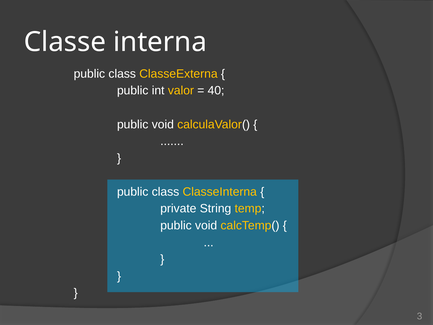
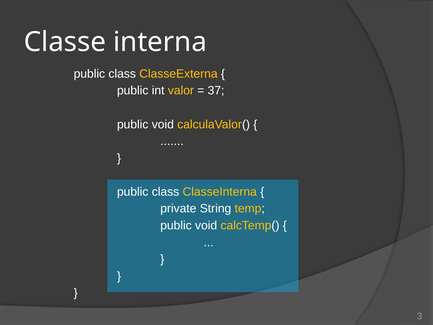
40: 40 -> 37
